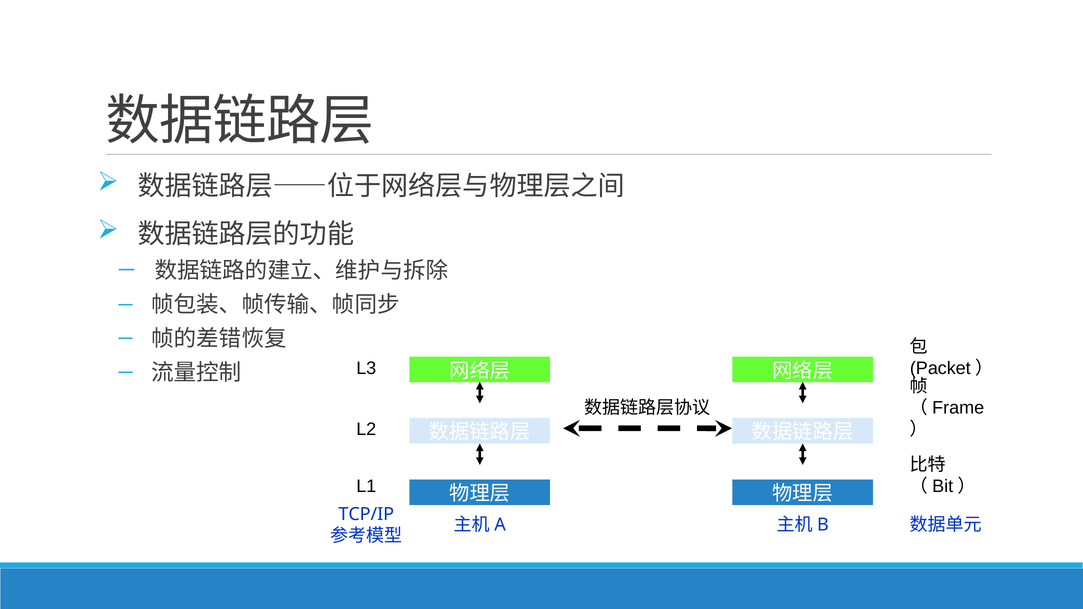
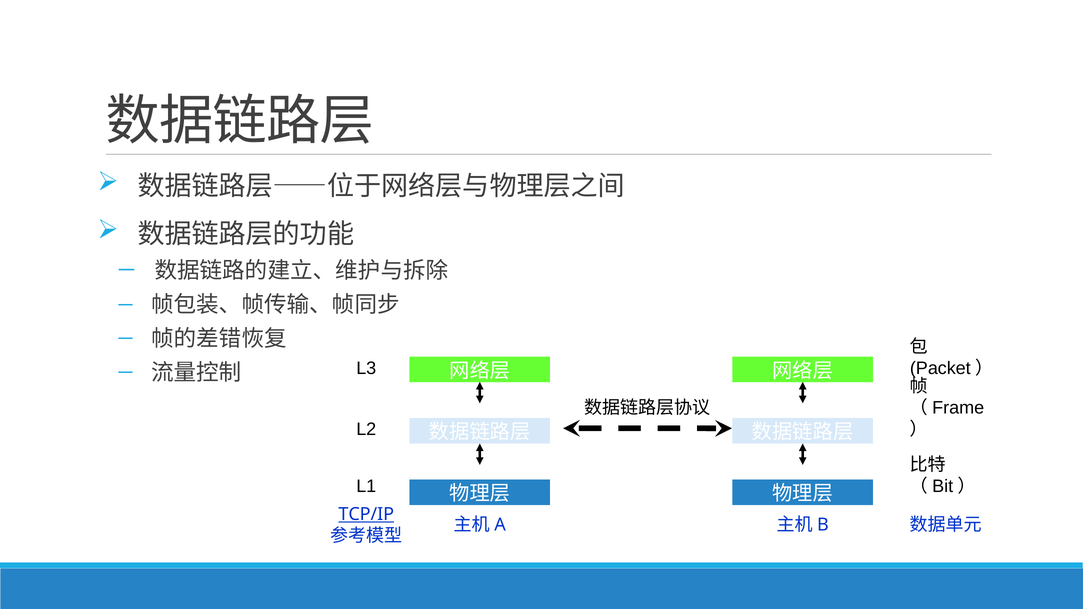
TCP/IP underline: none -> present
